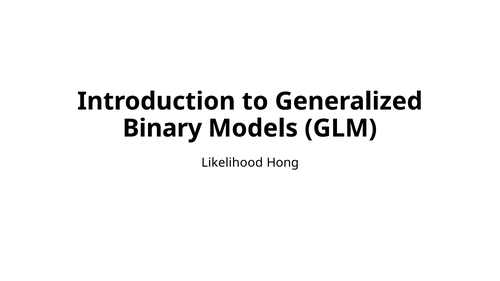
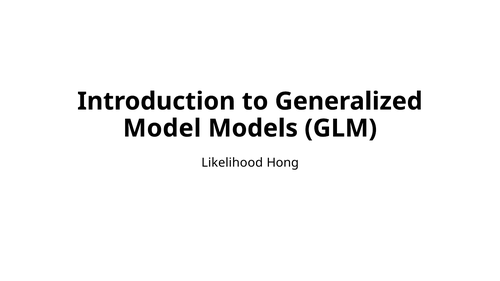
Binary: Binary -> Model
